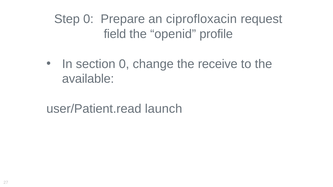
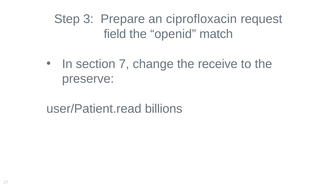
Step 0: 0 -> 3
profile: profile -> match
section 0: 0 -> 7
available: available -> preserve
launch: launch -> billions
